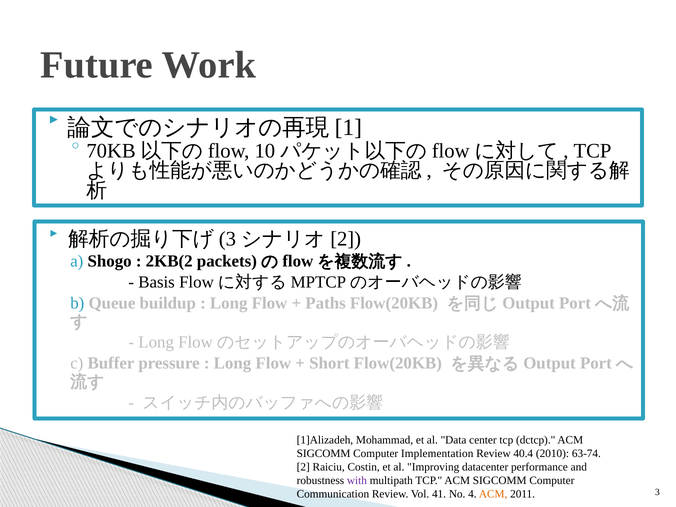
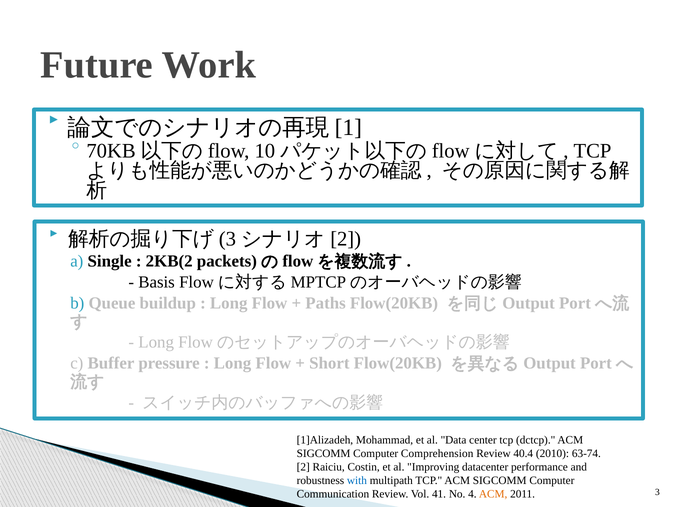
Shogo: Shogo -> Single
Implementation: Implementation -> Comprehension
with colour: purple -> blue
